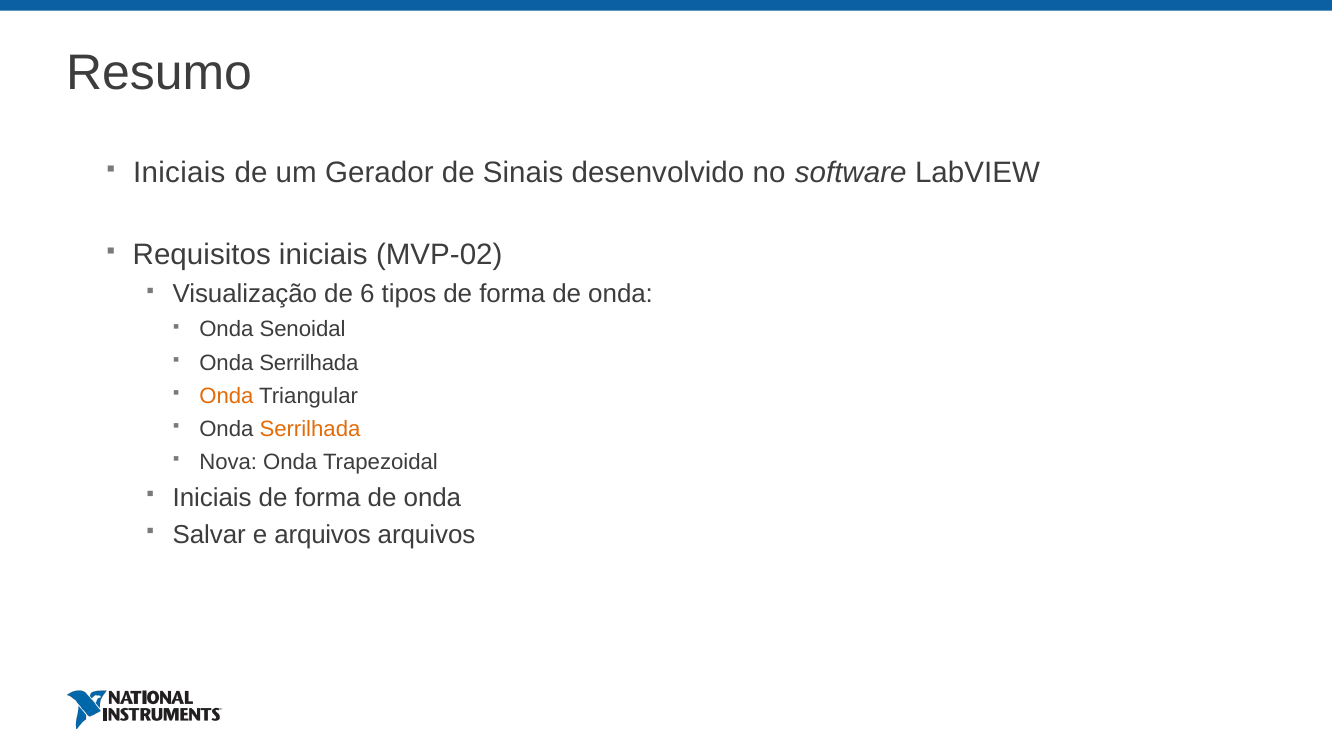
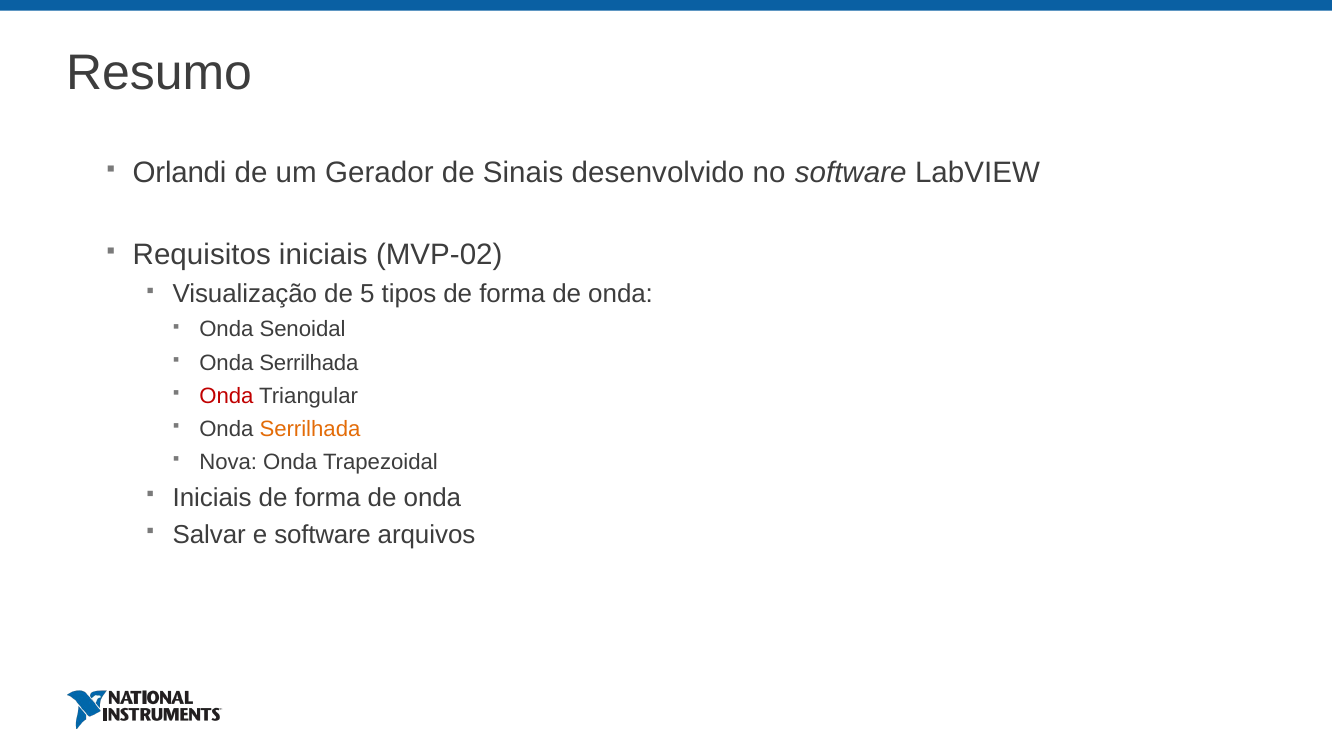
Iniciais at (179, 173): Iniciais -> Orlandi
6: 6 -> 5
Onda at (226, 396) colour: orange -> red
e arquivos: arquivos -> software
